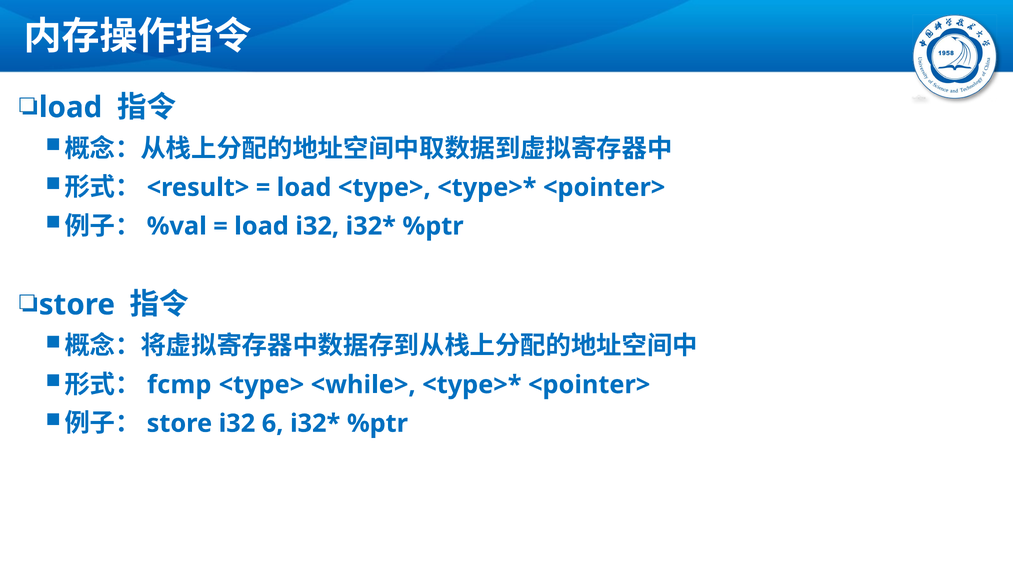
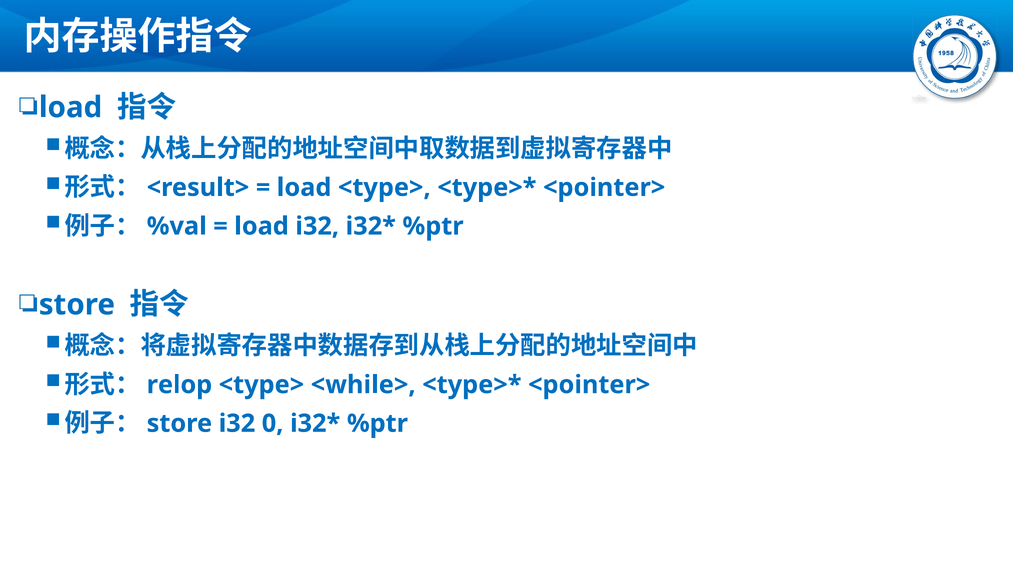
fcmp: fcmp -> relop
6: 6 -> 0
